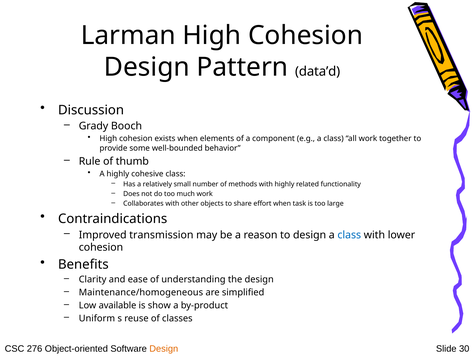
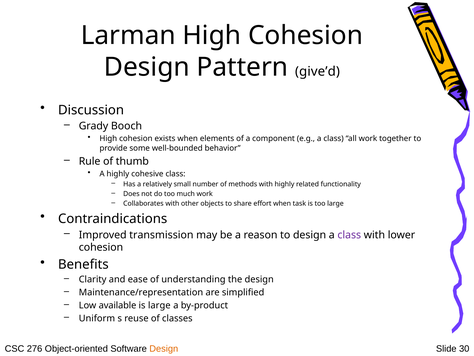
data’d: data’d -> give’d
class at (349, 235) colour: blue -> purple
Maintenance/homogeneous: Maintenance/homogeneous -> Maintenance/representation
is show: show -> large
